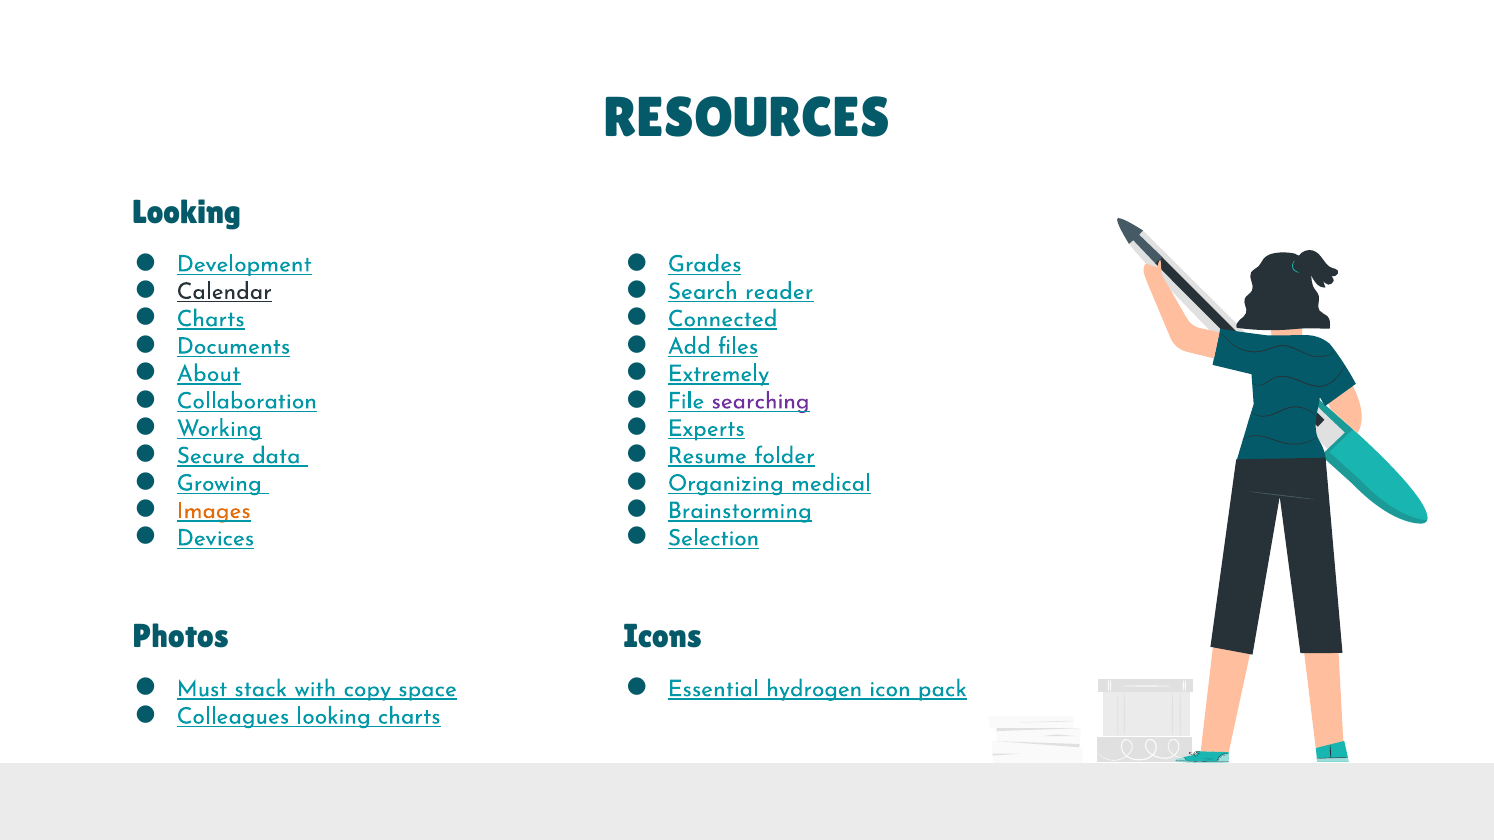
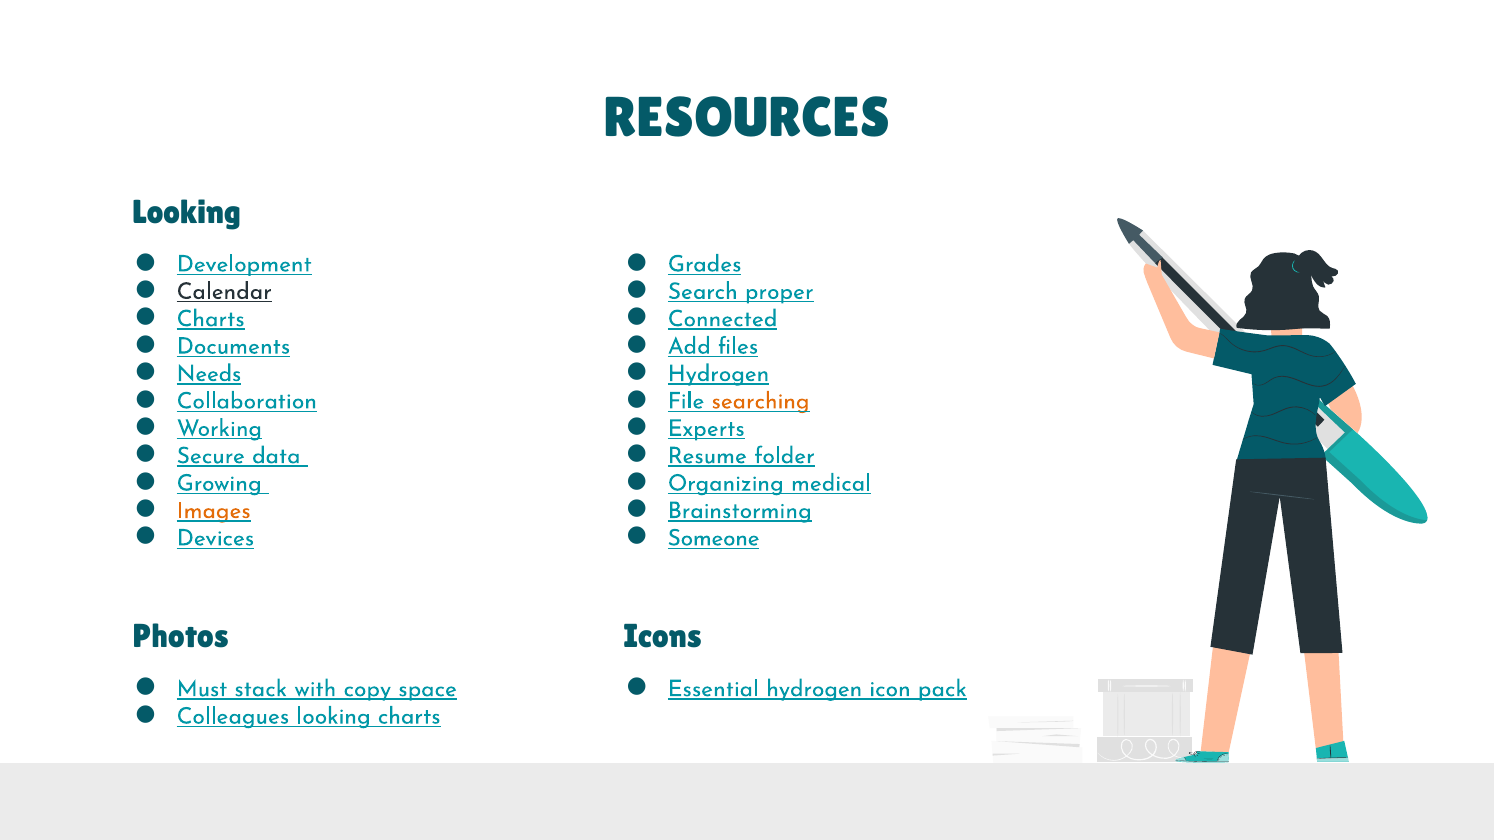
reader: reader -> proper
About: About -> Needs
Extremely at (719, 374): Extremely -> Hydrogen
searching colour: purple -> orange
Selection: Selection -> Someone
